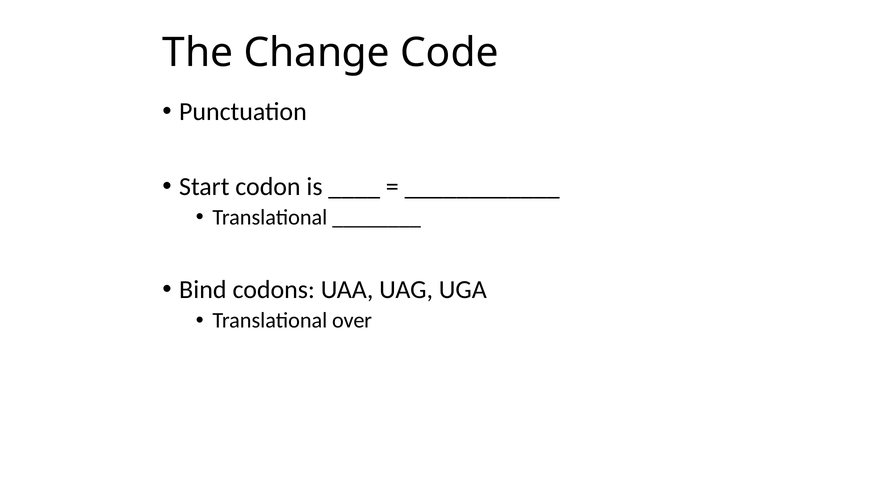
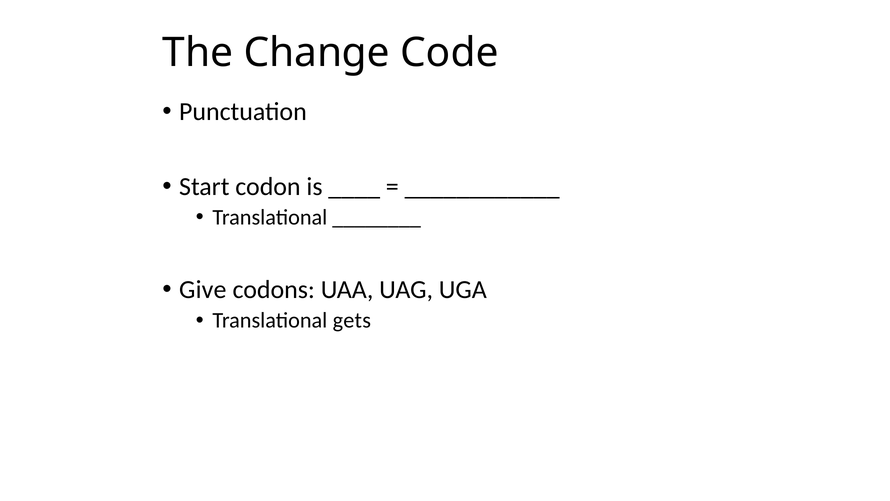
Bind: Bind -> Give
over: over -> gets
